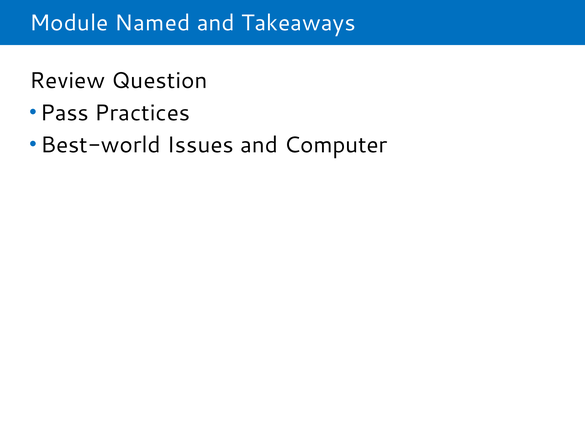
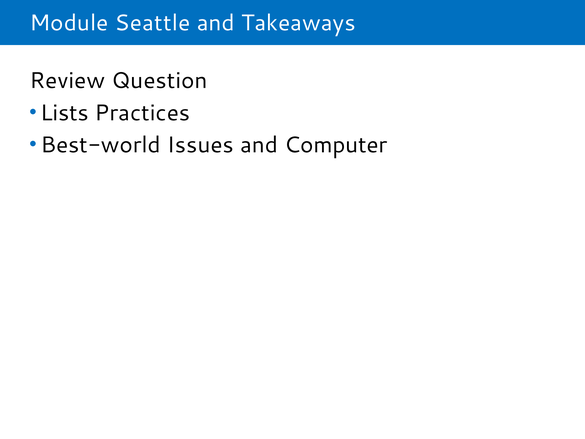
Named: Named -> Seattle
Pass: Pass -> Lists
